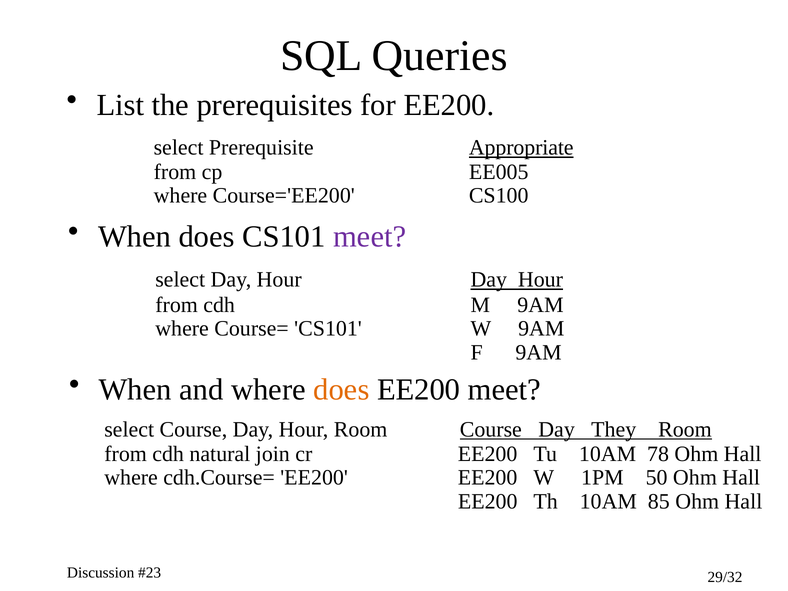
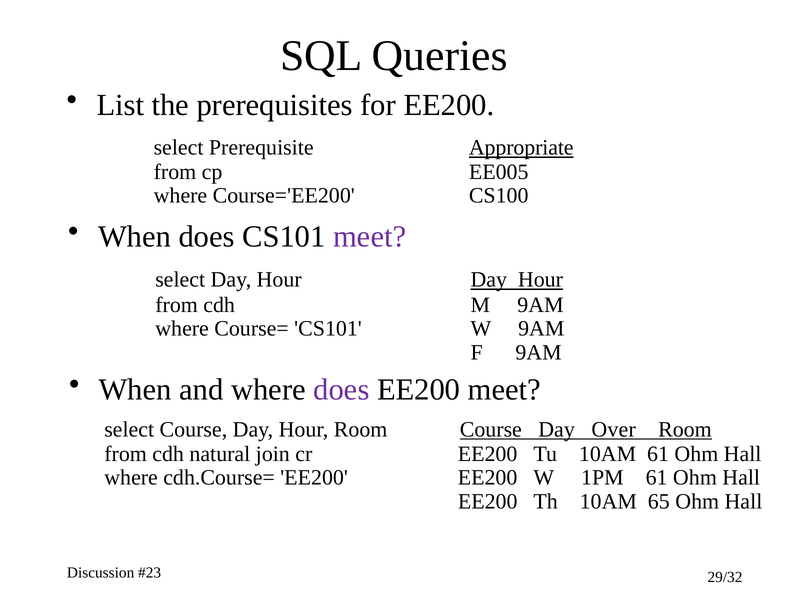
does at (341, 390) colour: orange -> purple
They: They -> Over
10AM 78: 78 -> 61
1PM 50: 50 -> 61
85: 85 -> 65
